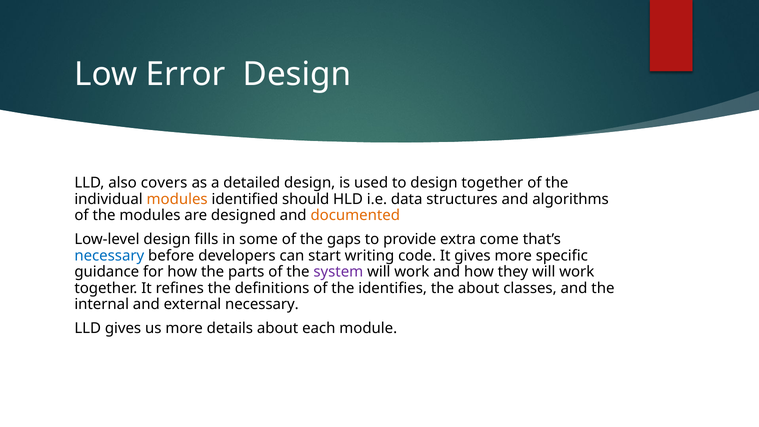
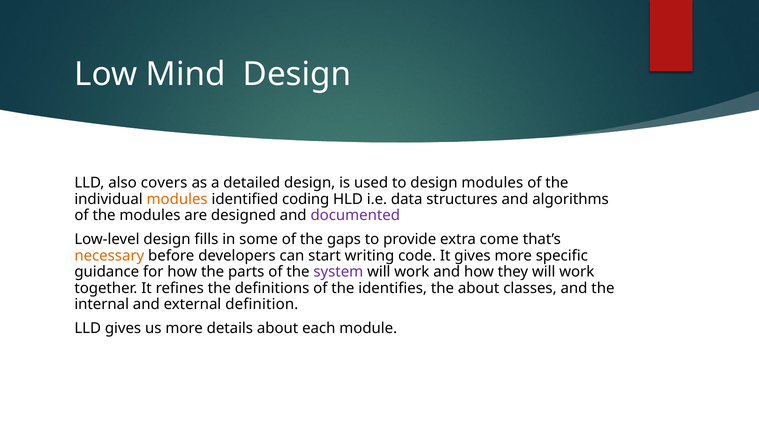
Error: Error -> Mind
design together: together -> modules
should: should -> coding
documented colour: orange -> purple
necessary at (109, 256) colour: blue -> orange
external necessary: necessary -> definition
